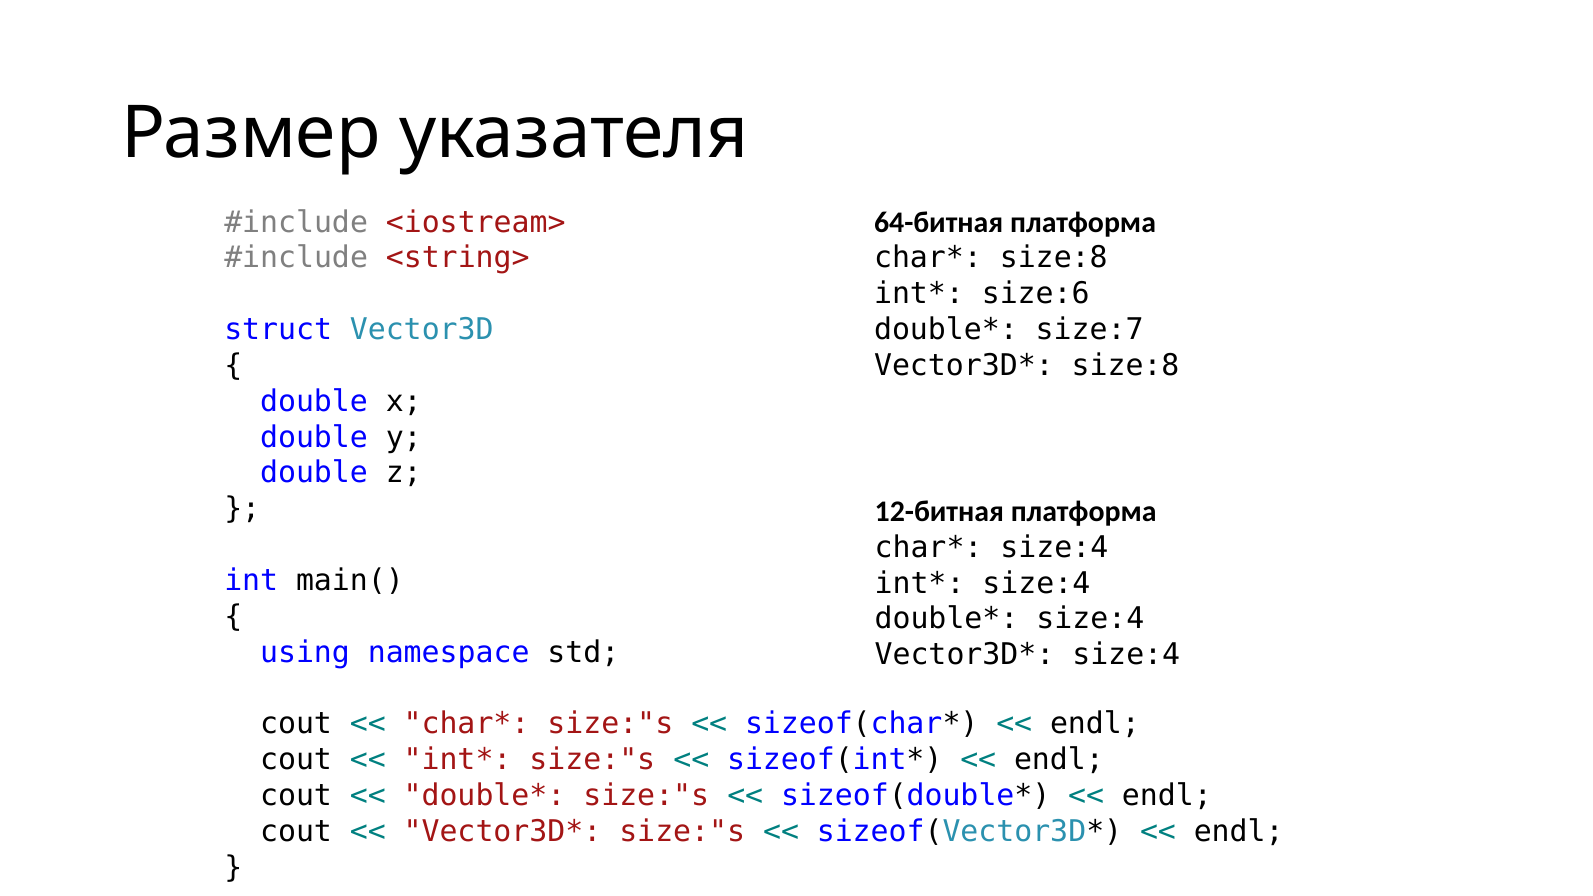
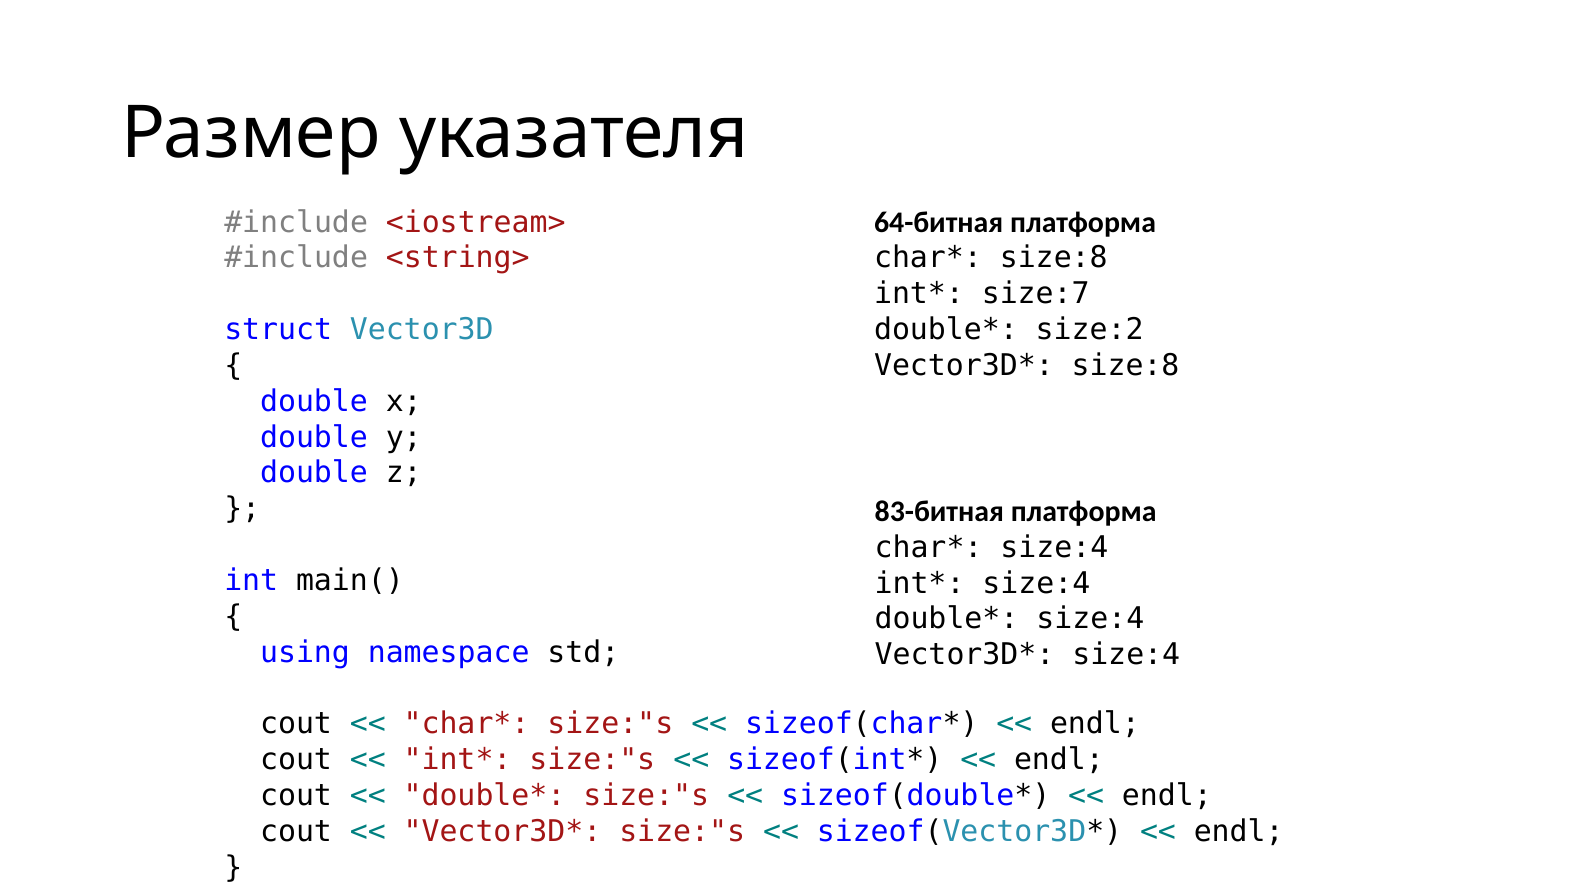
size:6: size:6 -> size:7
size:7: size:7 -> size:2
12-битная: 12-битная -> 83-битная
